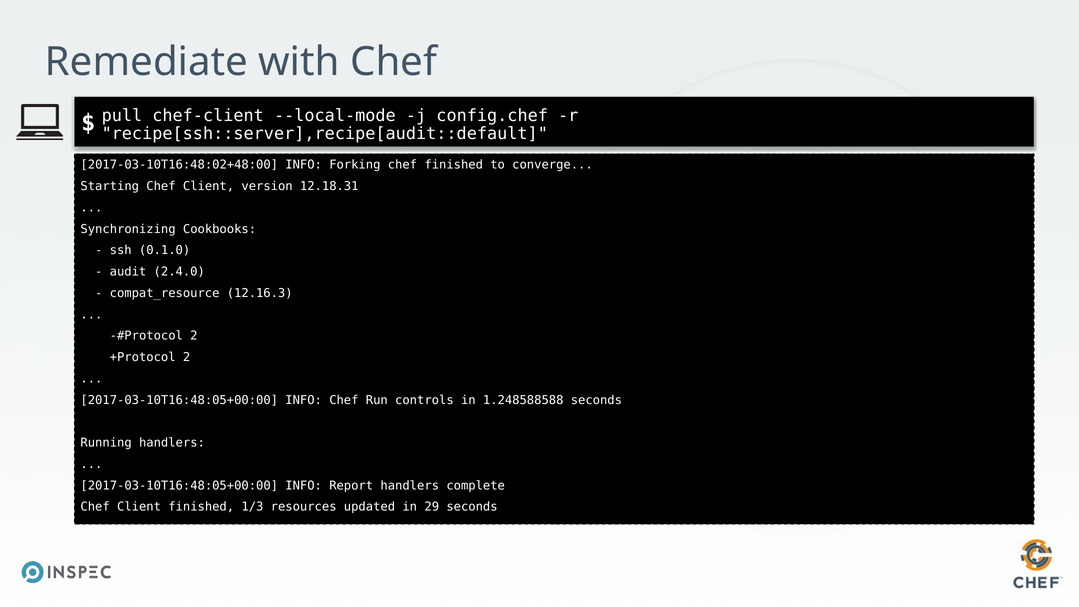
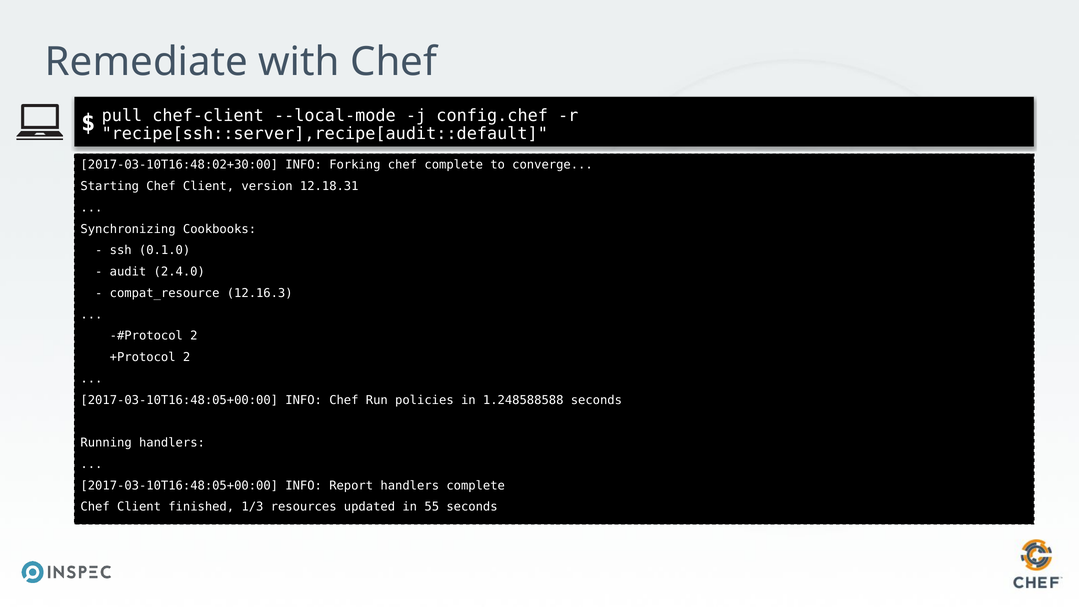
2017-03-10T16:48:02+48:00: 2017-03-10T16:48:02+48:00 -> 2017-03-10T16:48:02+30:00
chef finished: finished -> complete
controls: controls -> policies
29: 29 -> 55
